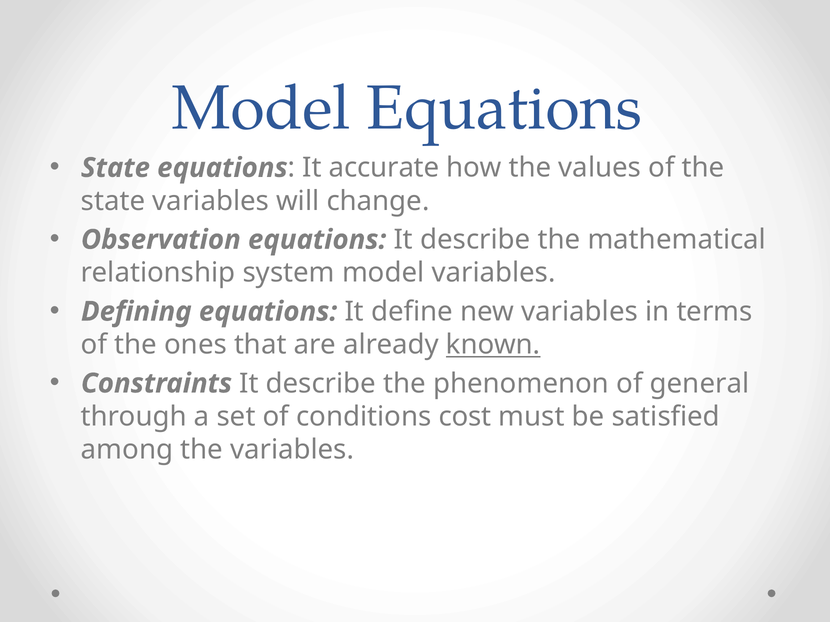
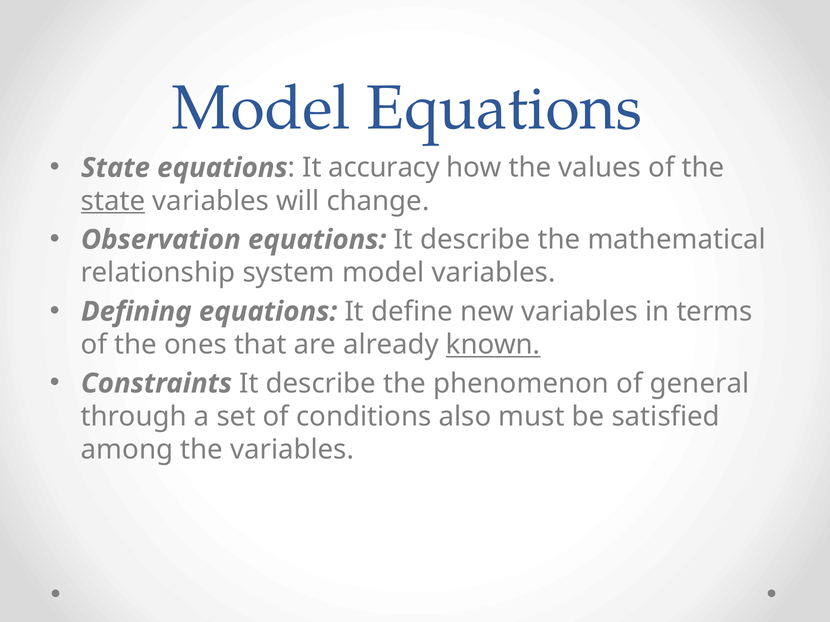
accurate: accurate -> accuracy
state at (113, 201) underline: none -> present
cost: cost -> also
